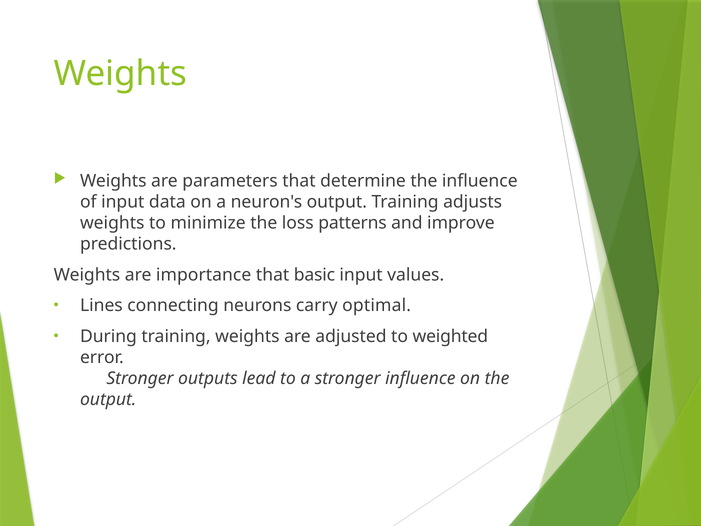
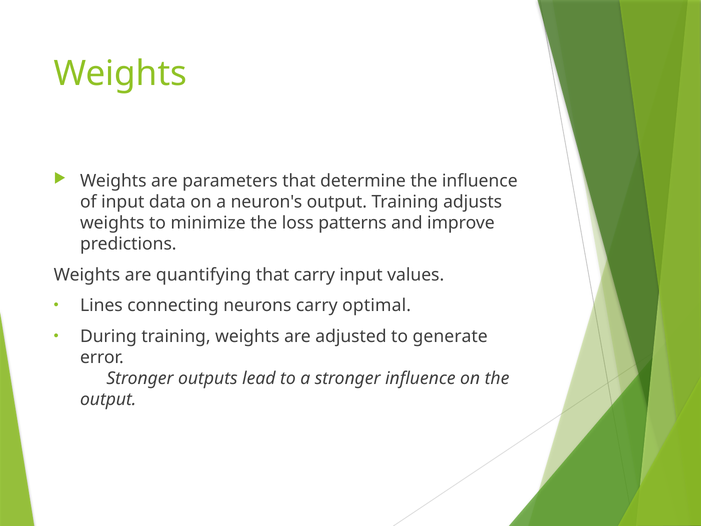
importance: importance -> quantifying
that basic: basic -> carry
weighted: weighted -> generate
